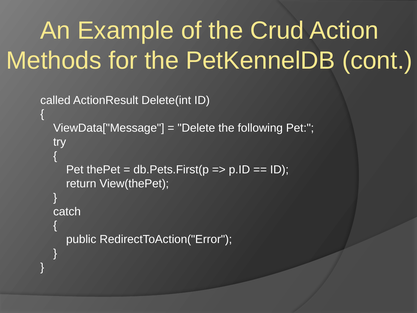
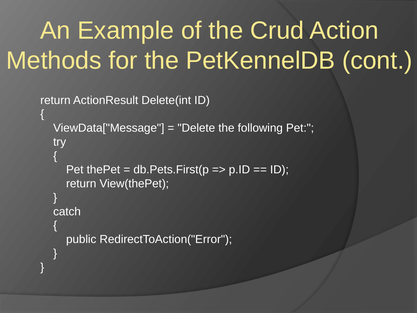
called at (55, 100): called -> return
